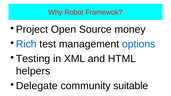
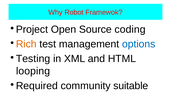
money: money -> coding
Rich colour: blue -> orange
helpers: helpers -> looping
Delegate: Delegate -> Required
